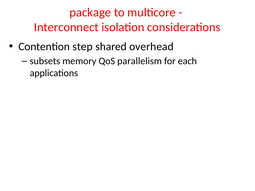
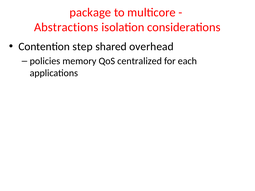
Interconnect: Interconnect -> Abstractions
subsets: subsets -> policies
parallelism: parallelism -> centralized
